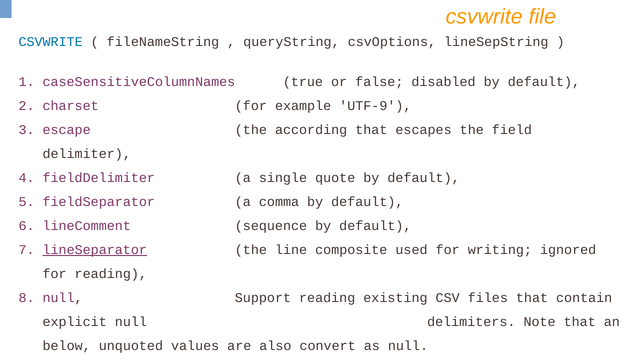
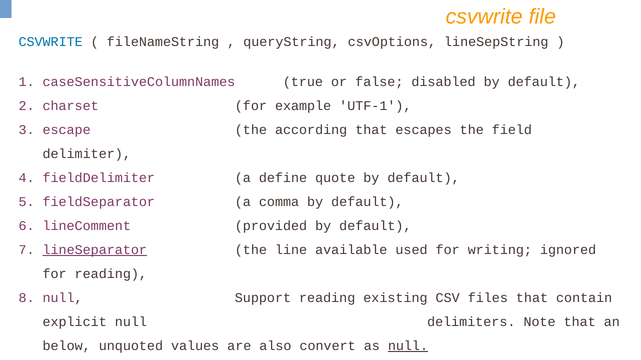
UTF-9: UTF-9 -> UTF-1
single: single -> define
sequence: sequence -> provided
composite: composite -> available
null at (408, 346) underline: none -> present
